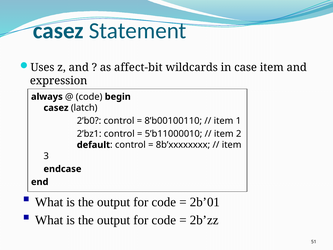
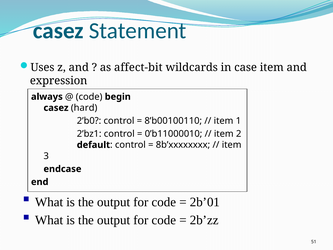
latch: latch -> hard
5’b11000010: 5’b11000010 -> 0’b11000010
